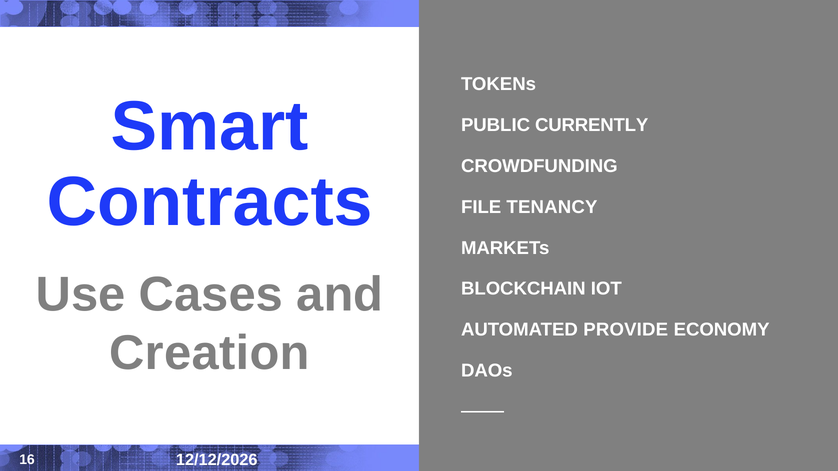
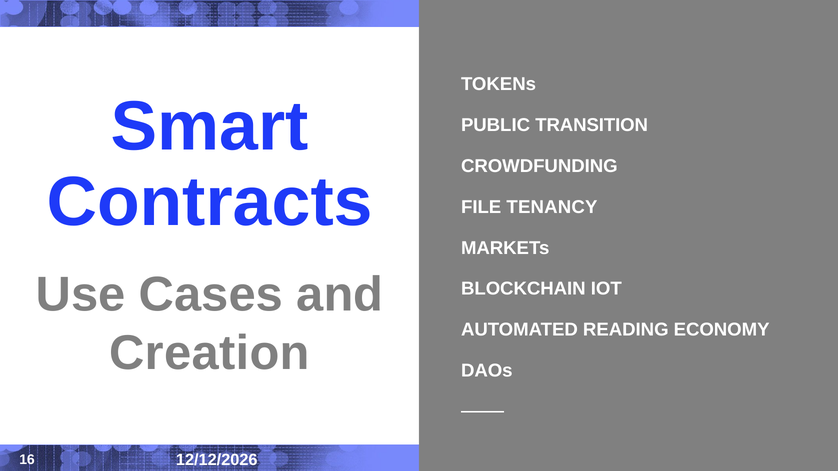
CURRENTLY: CURRENTLY -> TRANSITION
PROVIDE: PROVIDE -> READING
